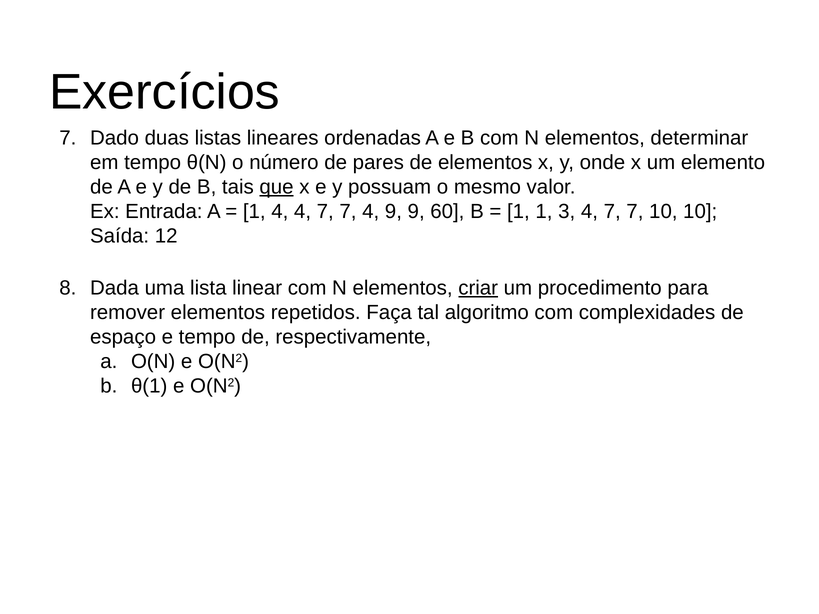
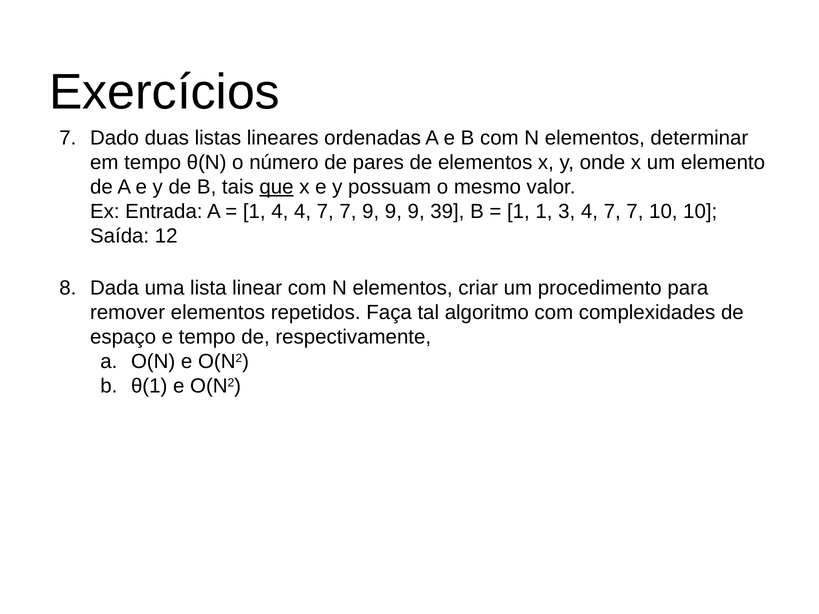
7 4: 4 -> 9
60: 60 -> 39
criar underline: present -> none
